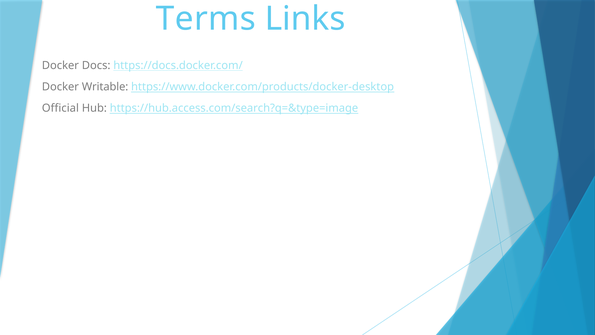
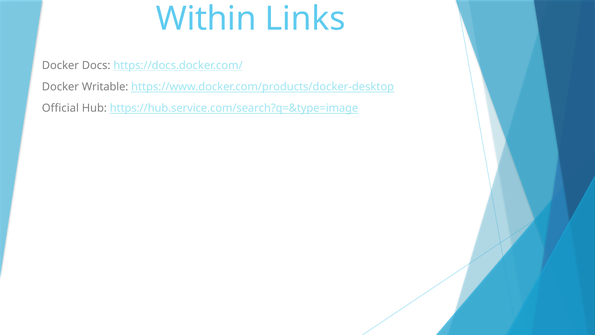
Terms: Terms -> Within
https://hub.access.com/search?q=&type=image: https://hub.access.com/search?q=&type=image -> https://hub.service.com/search?q=&type=image
